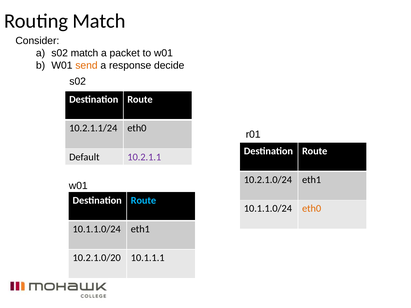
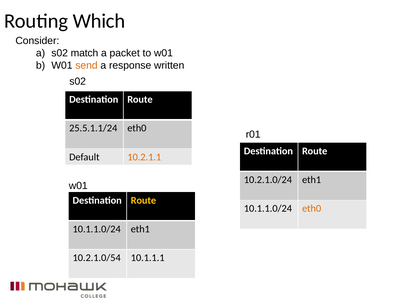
Routing Match: Match -> Which
decide: decide -> written
10.2.1.1/24: 10.2.1.1/24 -> 25.5.1.1/24
10.2.1.1 colour: purple -> orange
Route at (143, 200) colour: light blue -> yellow
10.2.1.0/20: 10.2.1.0/20 -> 10.2.1.0/54
